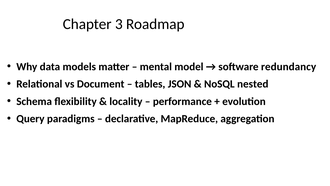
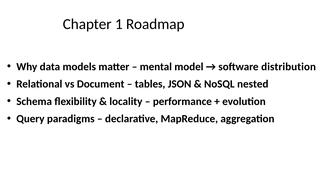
3: 3 -> 1
redundancy: redundancy -> distribution
